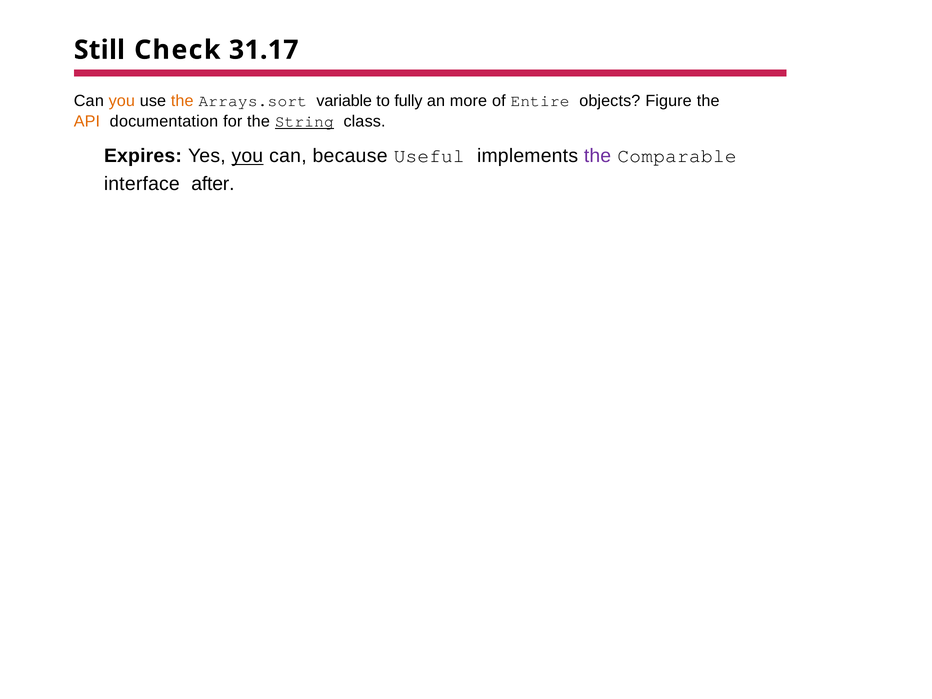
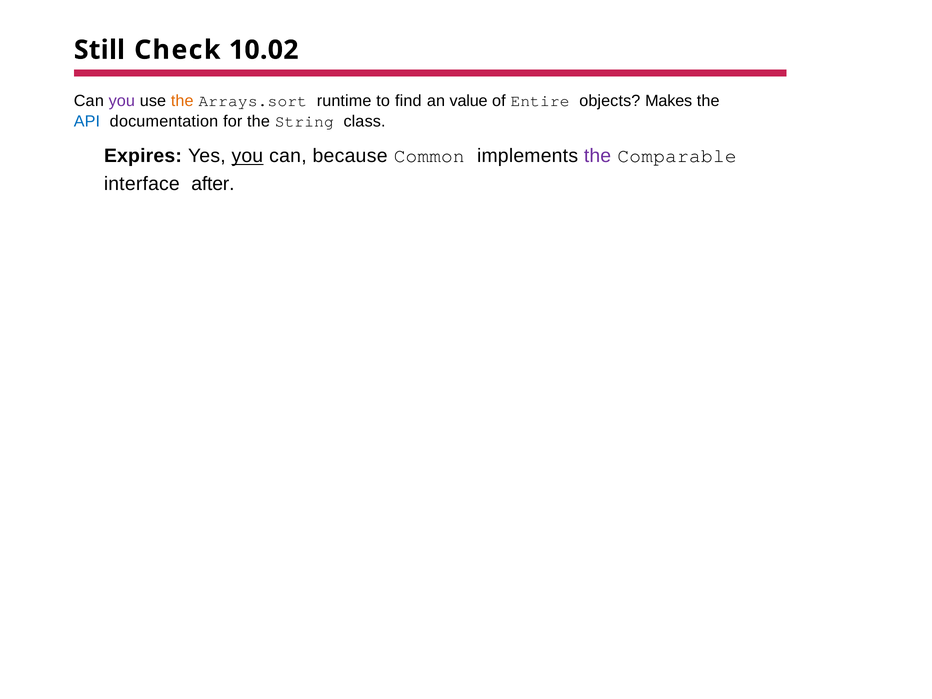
31.17: 31.17 -> 10.02
you at (122, 101) colour: orange -> purple
variable: variable -> runtime
fully: fully -> find
more: more -> value
Figure: Figure -> Makes
API colour: orange -> blue
String underline: present -> none
Useful: Useful -> Common
